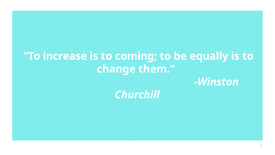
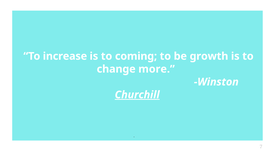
equally: equally -> growth
them: them -> more
Churchill underline: none -> present
